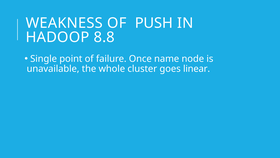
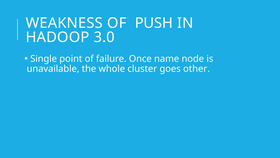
8.8: 8.8 -> 3.0
linear: linear -> other
